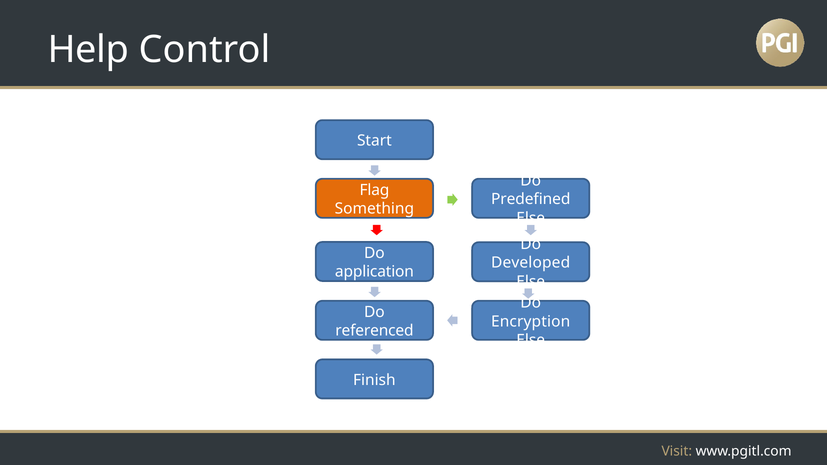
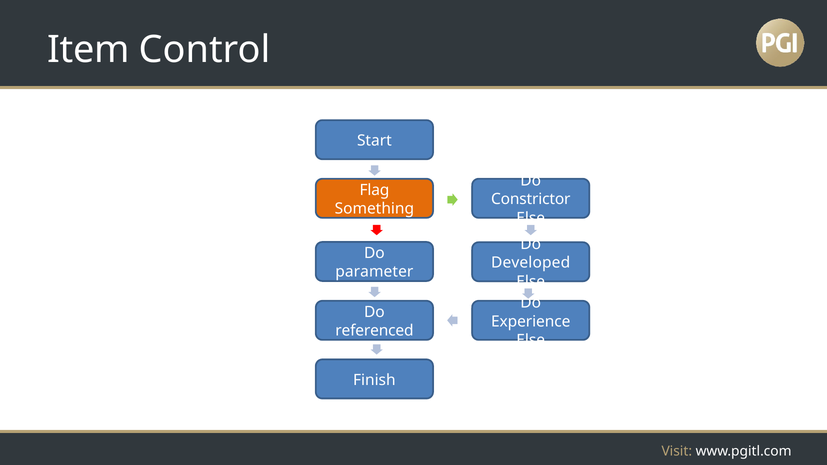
Help: Help -> Item
Predefined: Predefined -> Constrictor
application: application -> parameter
Encryption: Encryption -> Experience
